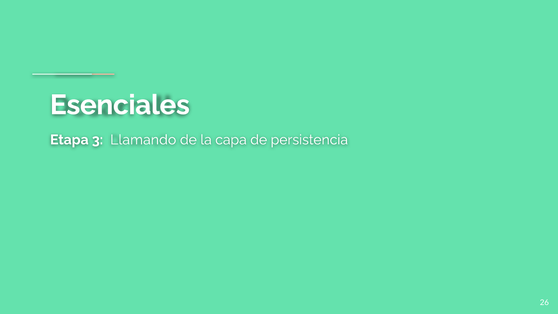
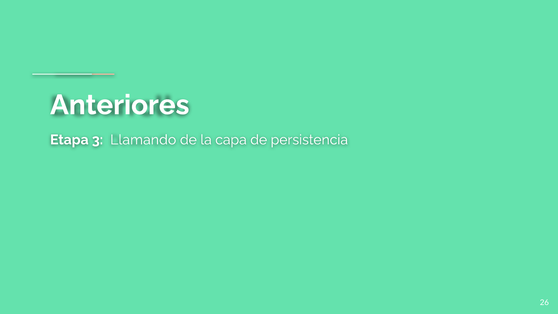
Esenciales: Esenciales -> Anteriores
